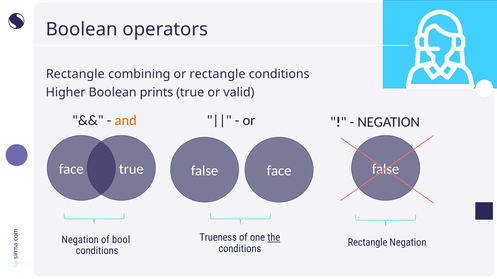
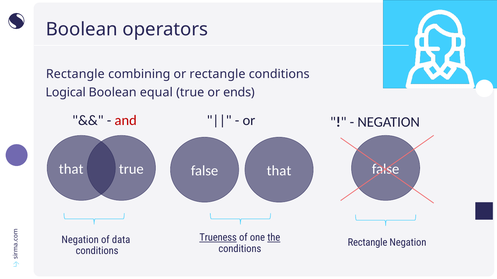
Higher: Higher -> Logical
prints: prints -> equal
valid: valid -> ends
and colour: orange -> red
face at (71, 169): face -> that
false face: face -> that
Trueness underline: none -> present
bool: bool -> data
